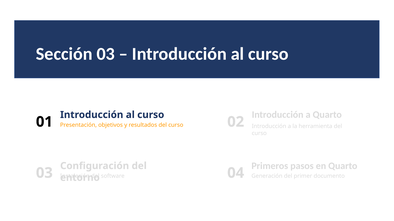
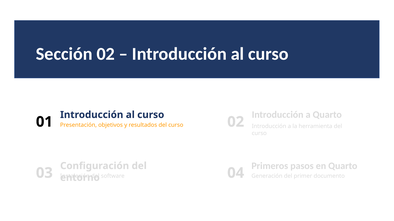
Sección 03: 03 -> 02
